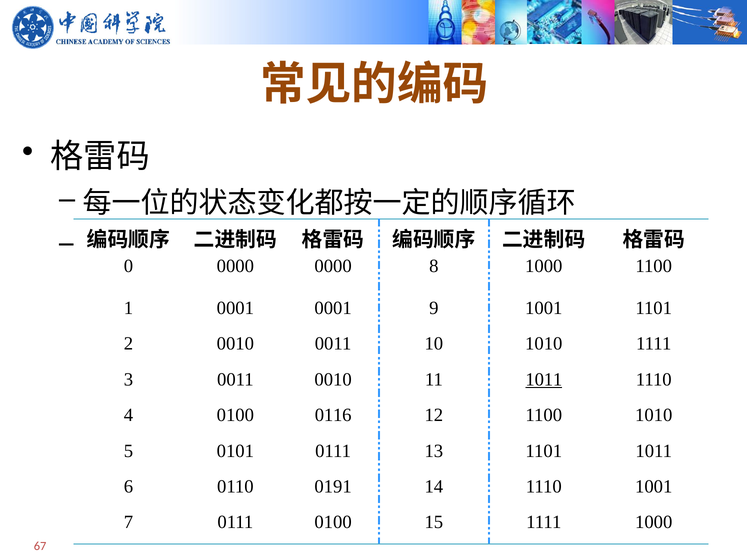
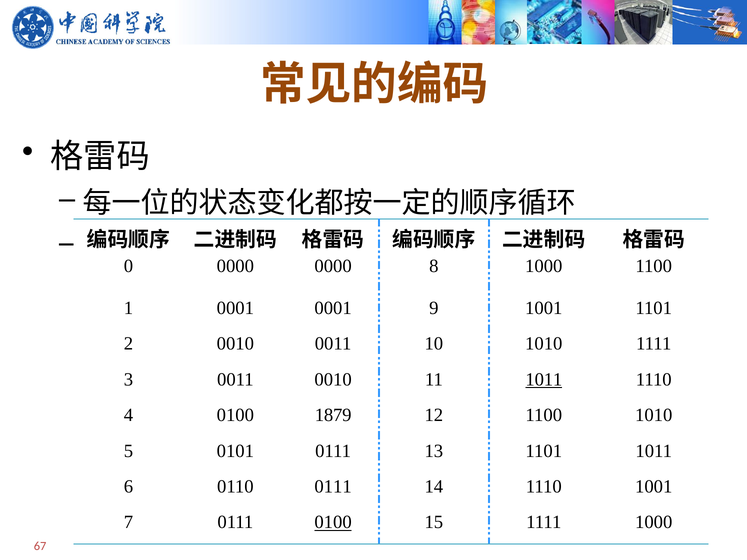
0116: 0116 -> 1879
0110 0191: 0191 -> 0111
0100 at (333, 523) underline: none -> present
